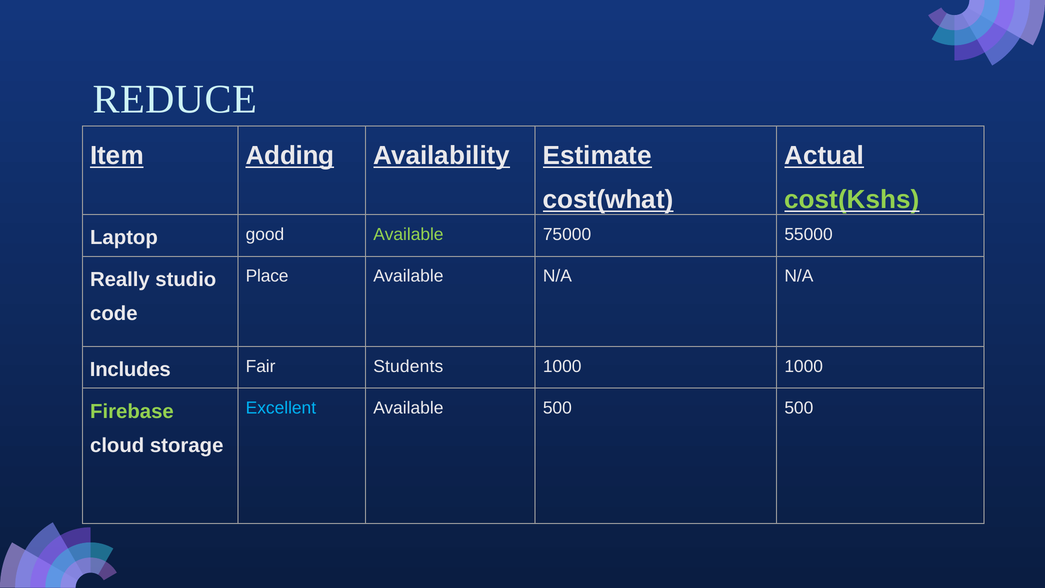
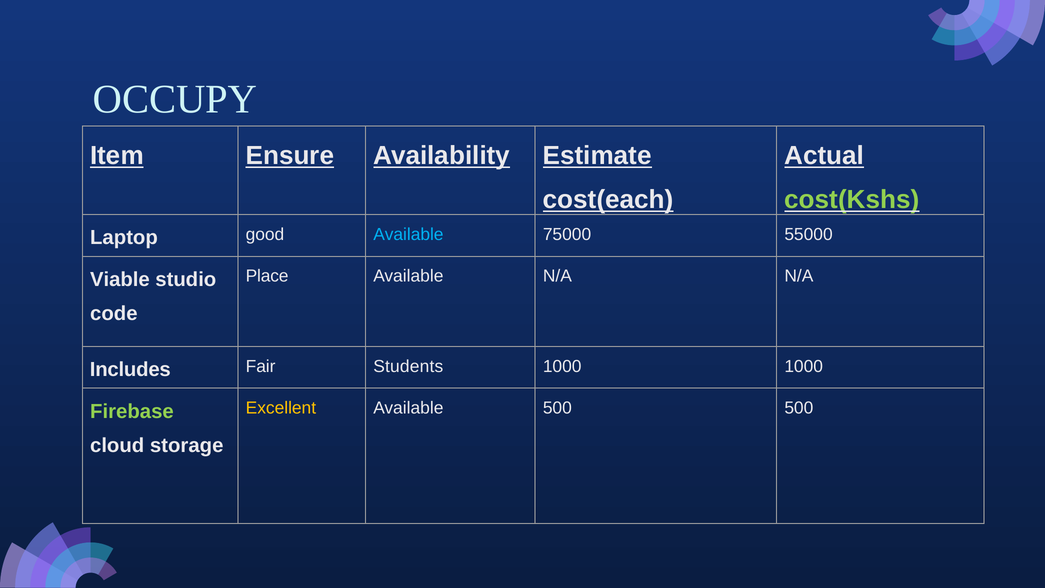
REDUCE: REDUCE -> OCCUPY
Adding: Adding -> Ensure
cost(what: cost(what -> cost(each
Available at (408, 234) colour: light green -> light blue
Really: Really -> Viable
Excellent colour: light blue -> yellow
